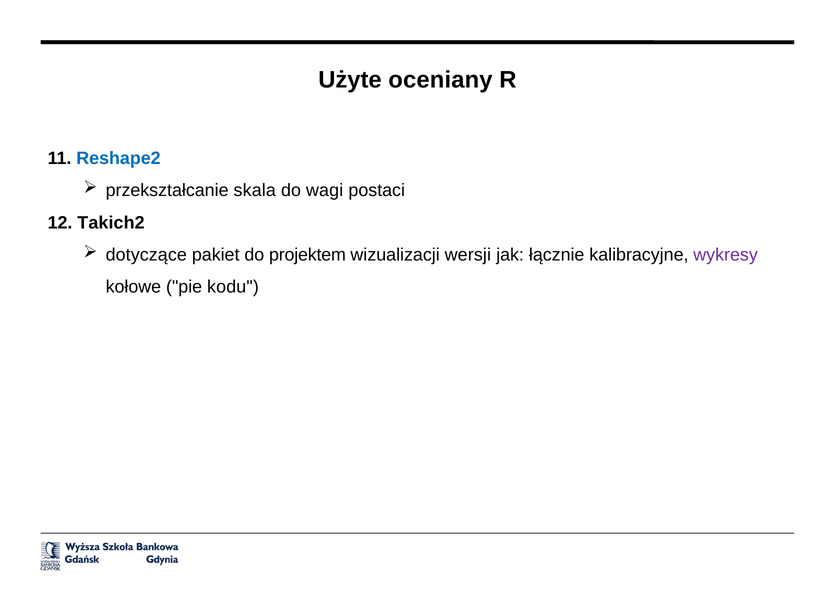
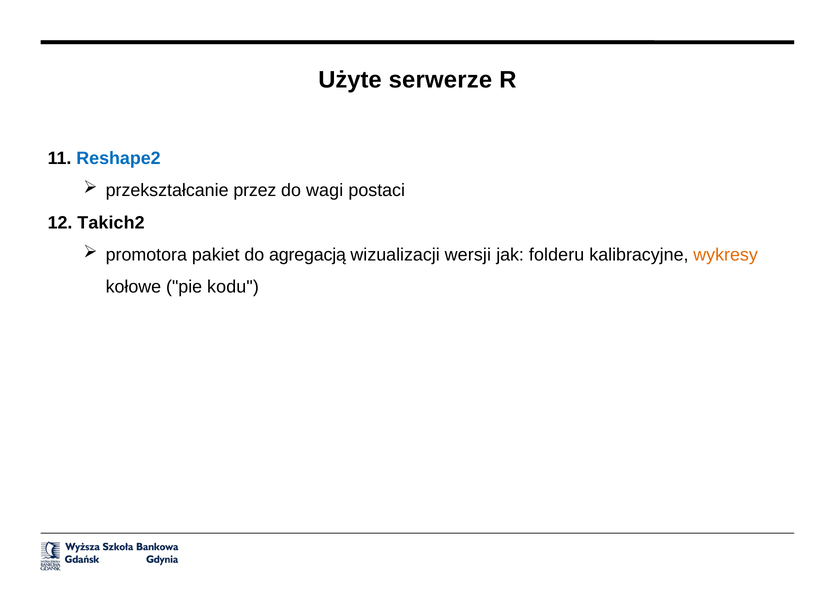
oceniany: oceniany -> serwerze
skala: skala -> przez
dotyczące: dotyczące -> promotora
projektem: projektem -> agregacją
łącznie: łącznie -> folderu
wykresy colour: purple -> orange
